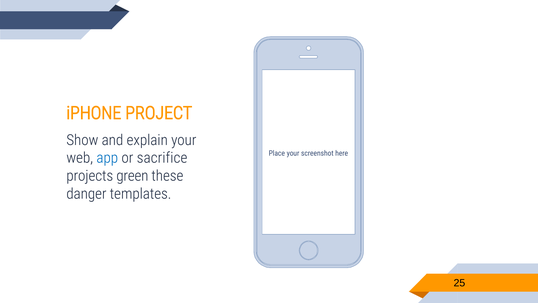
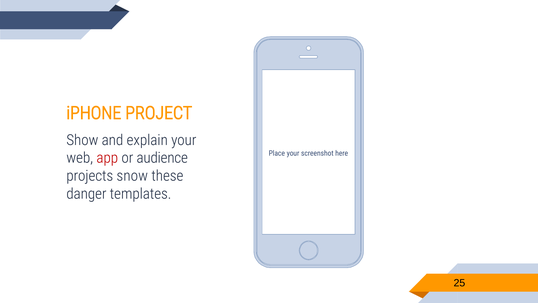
app colour: blue -> red
sacrifice: sacrifice -> audience
green: green -> snow
